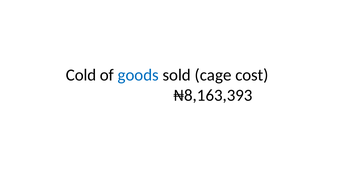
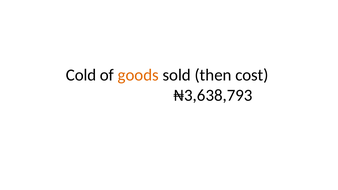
goods colour: blue -> orange
cage: cage -> then
₦8,163,393: ₦8,163,393 -> ₦3,638,793
